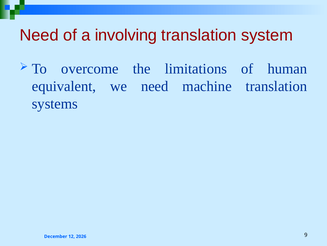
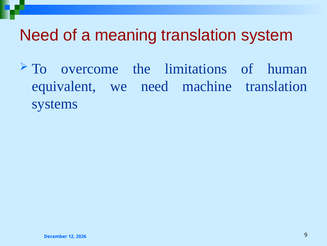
involving: involving -> meaning
